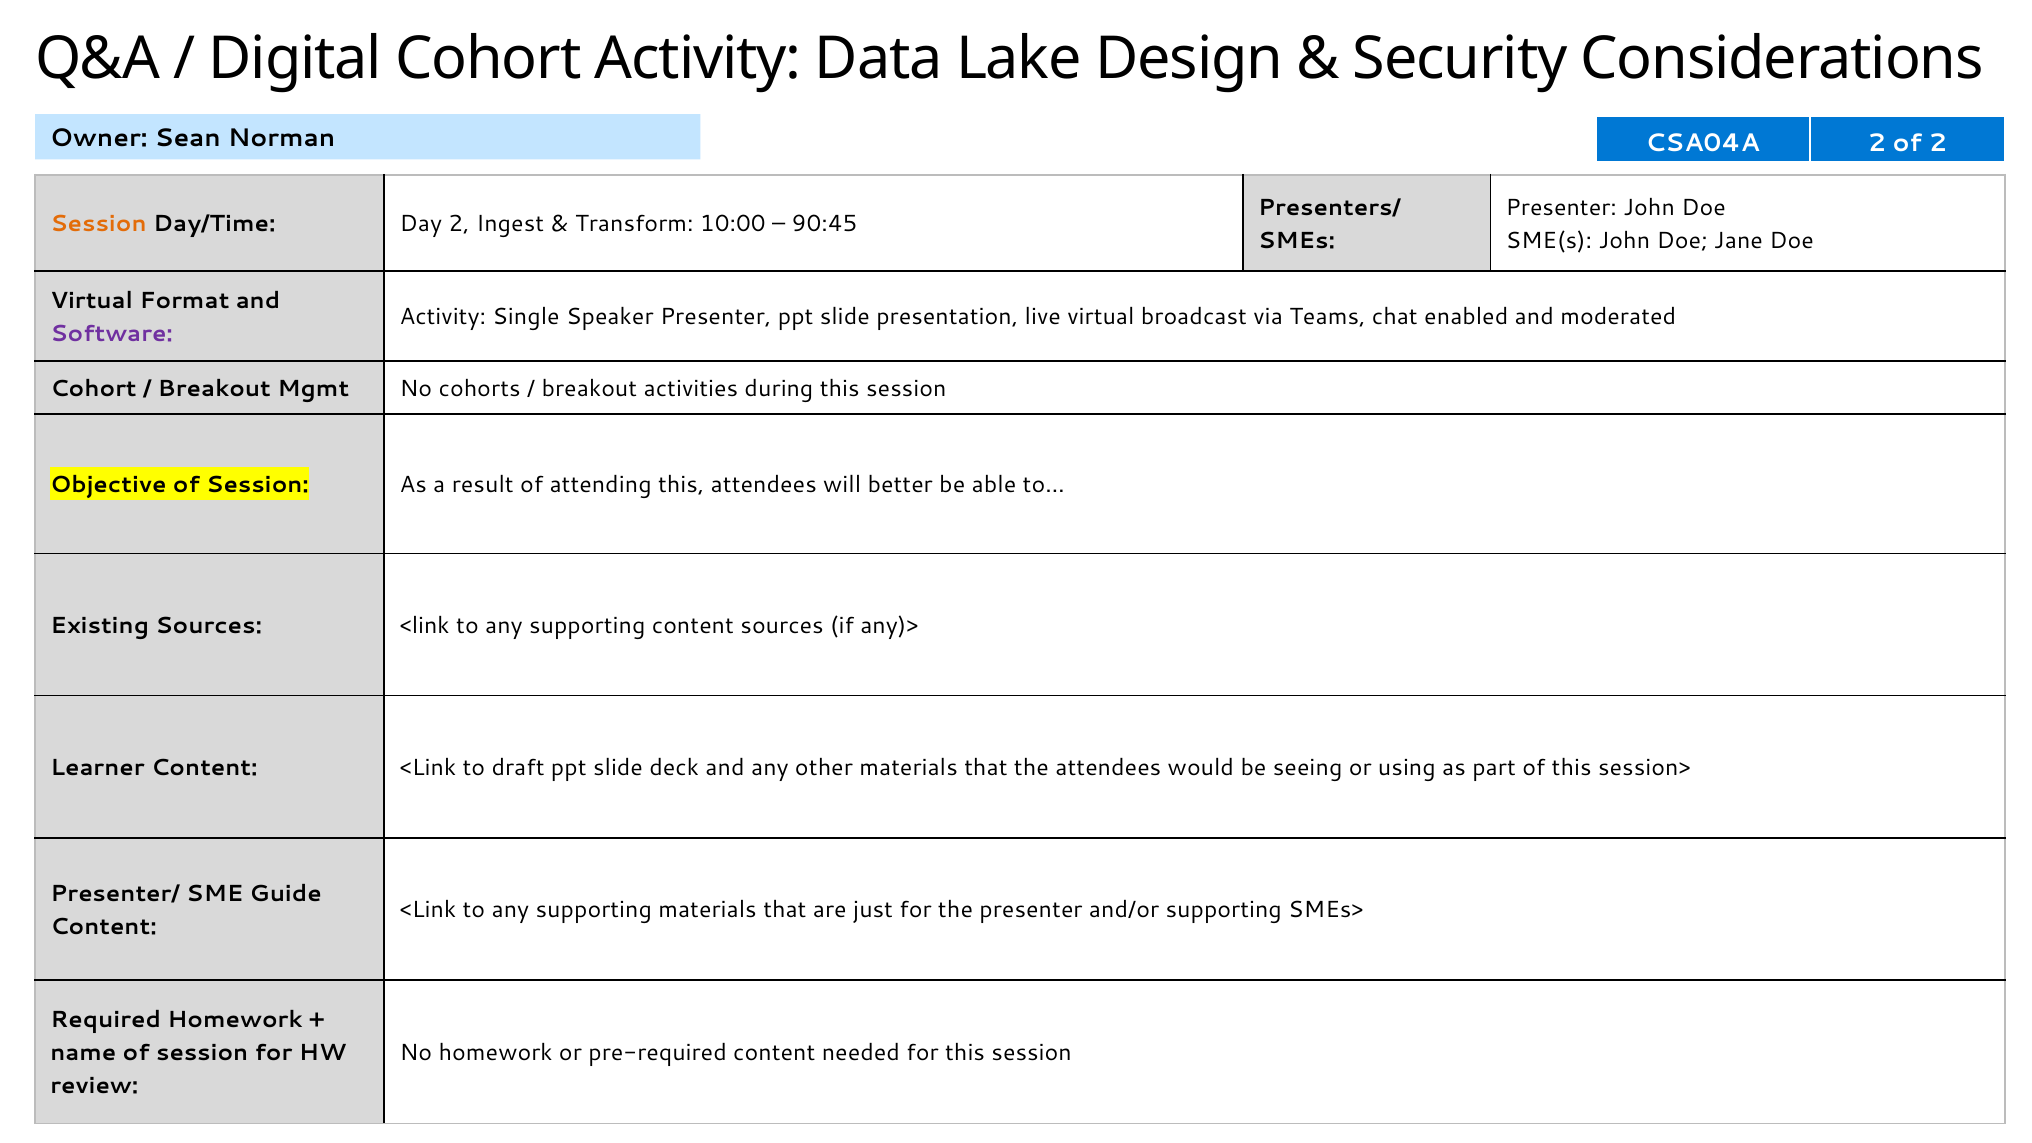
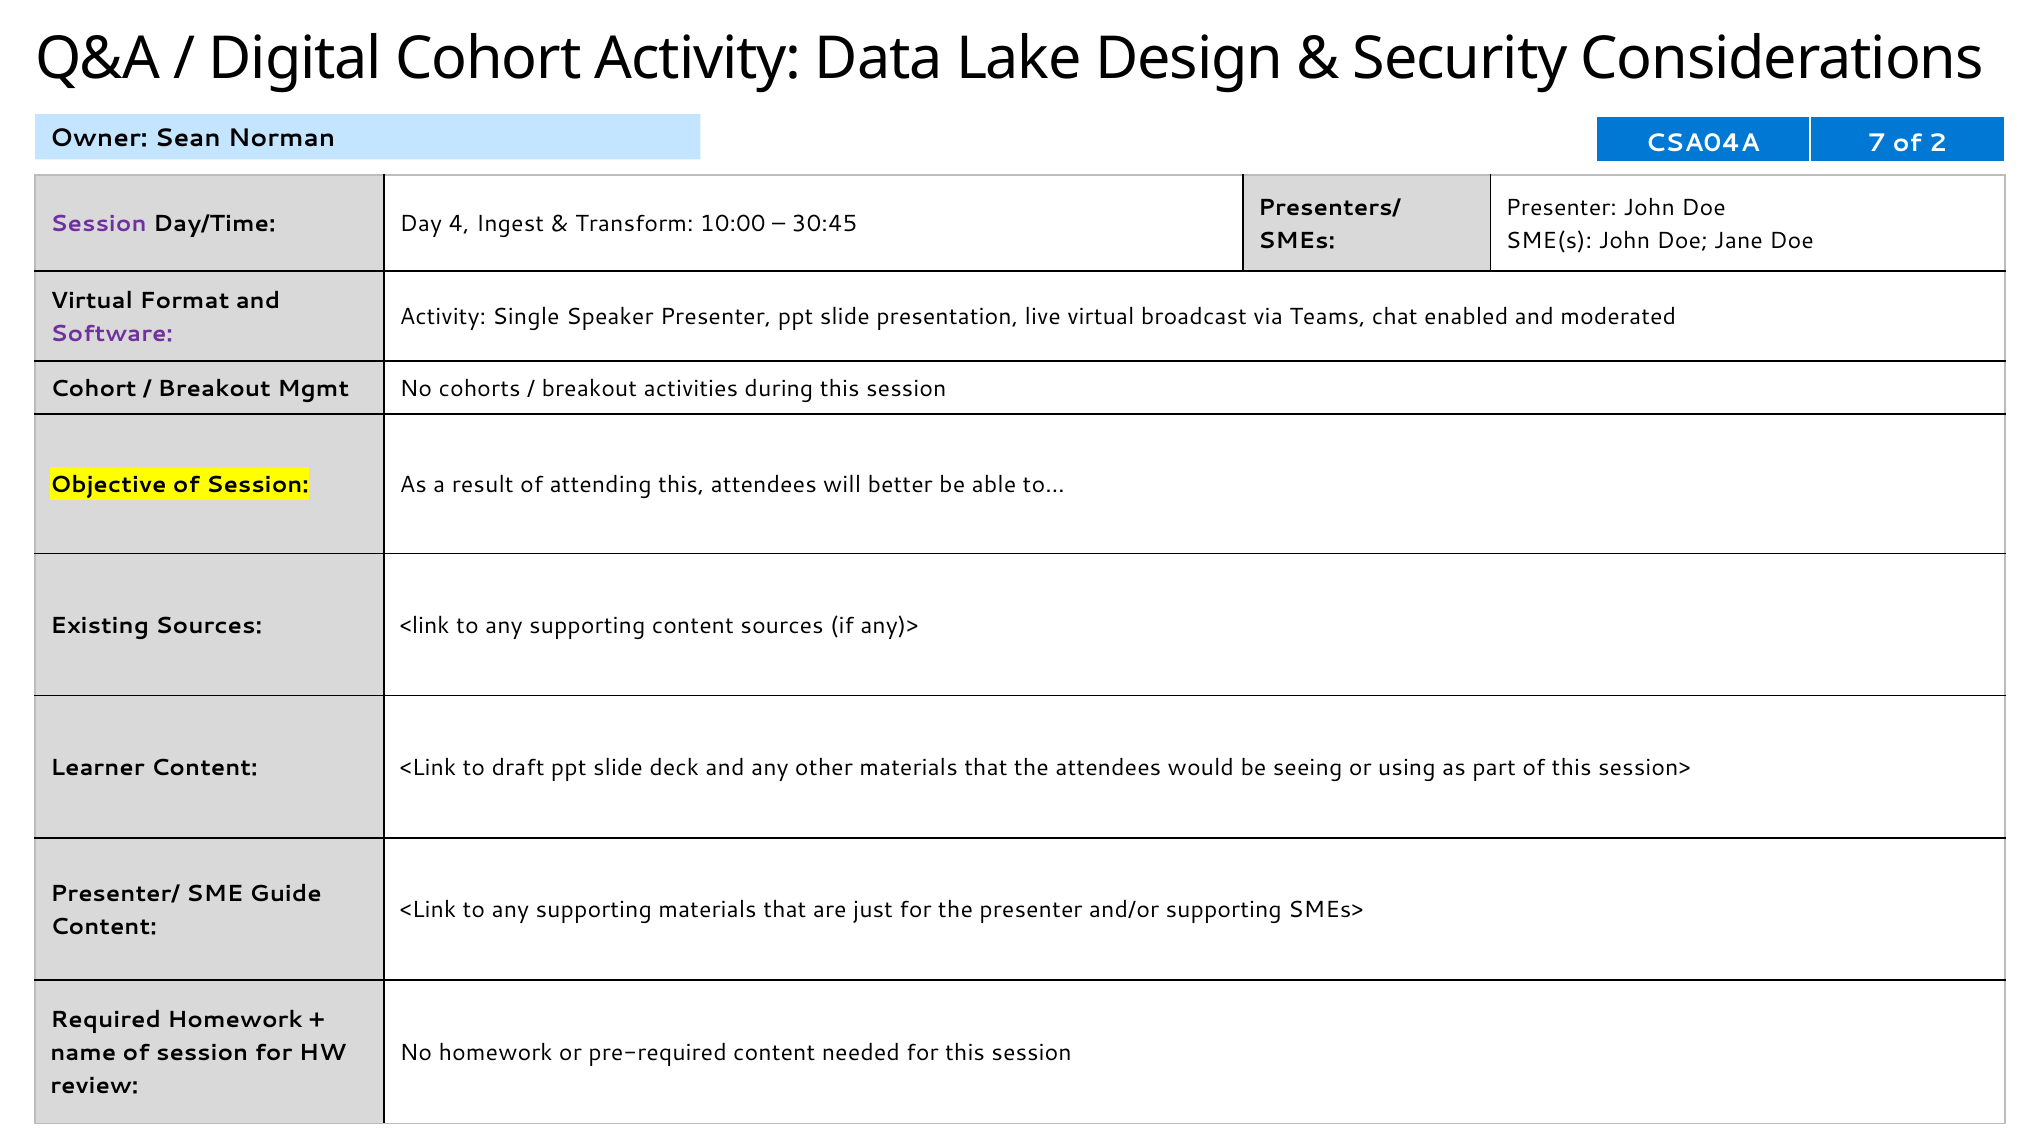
CSA04A 2: 2 -> 7
Session at (98, 224) colour: orange -> purple
Day 2: 2 -> 4
90:45: 90:45 -> 30:45
